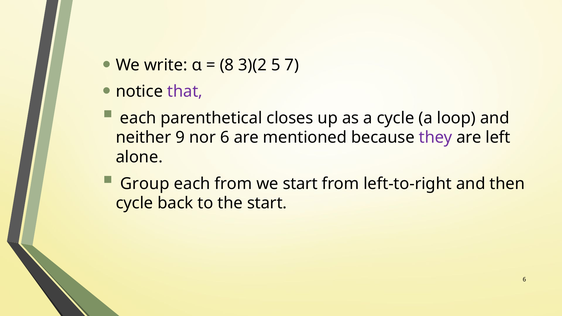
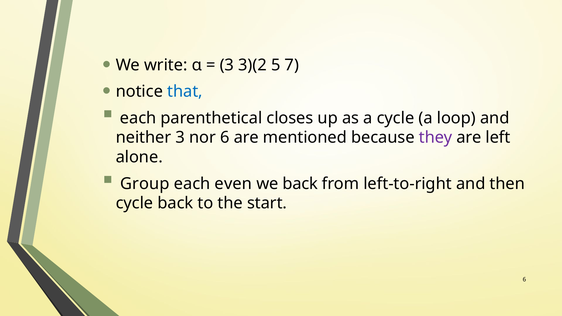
8 at (227, 65): 8 -> 3
that colour: purple -> blue
neither 9: 9 -> 3
each from: from -> even
we start: start -> back
